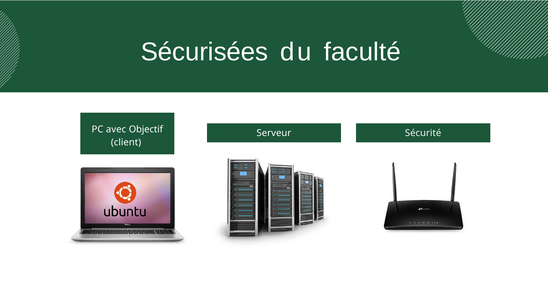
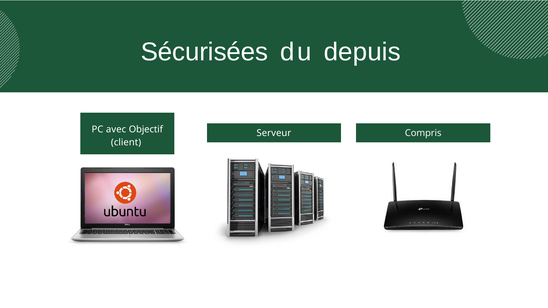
faculté: faculté -> depuis
Sécurité: Sécurité -> Compris
